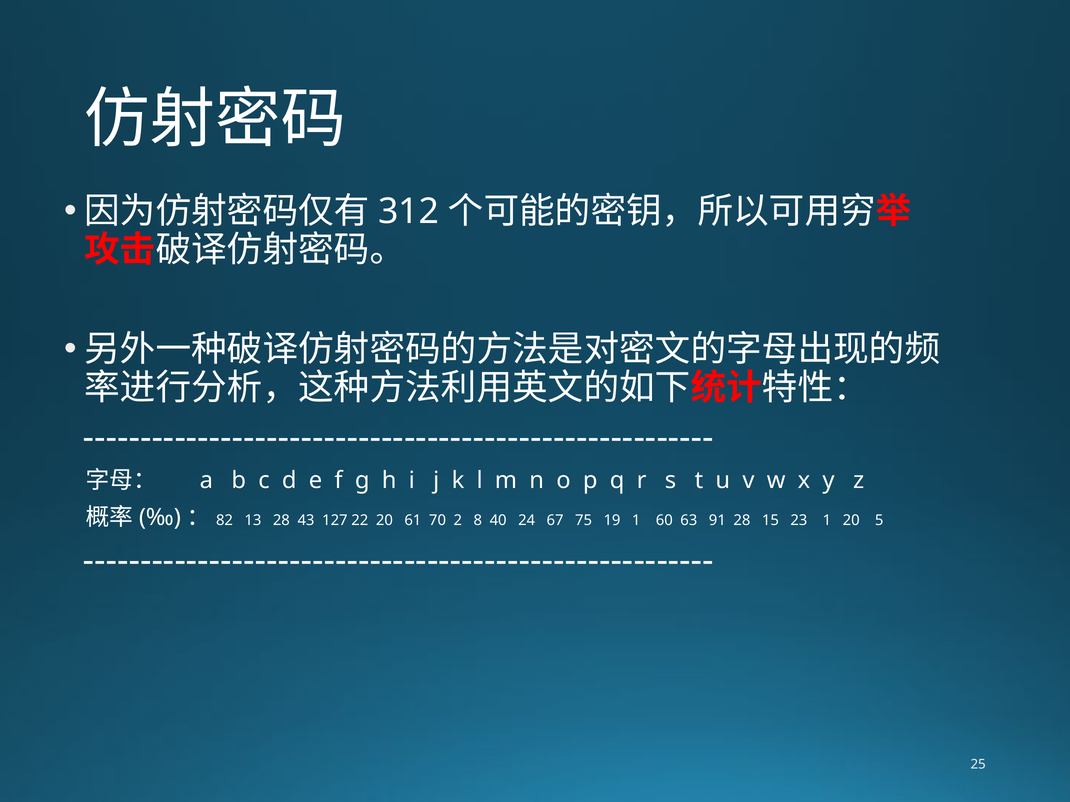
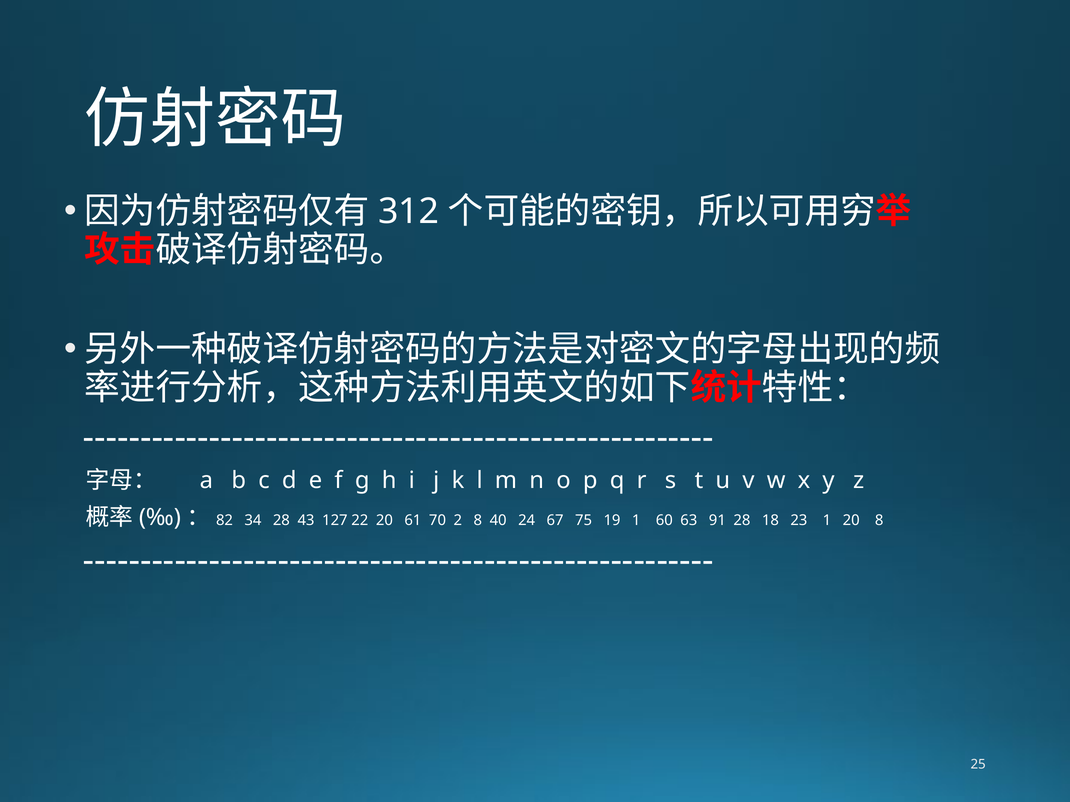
13: 13 -> 34
15: 15 -> 18
20 5: 5 -> 8
